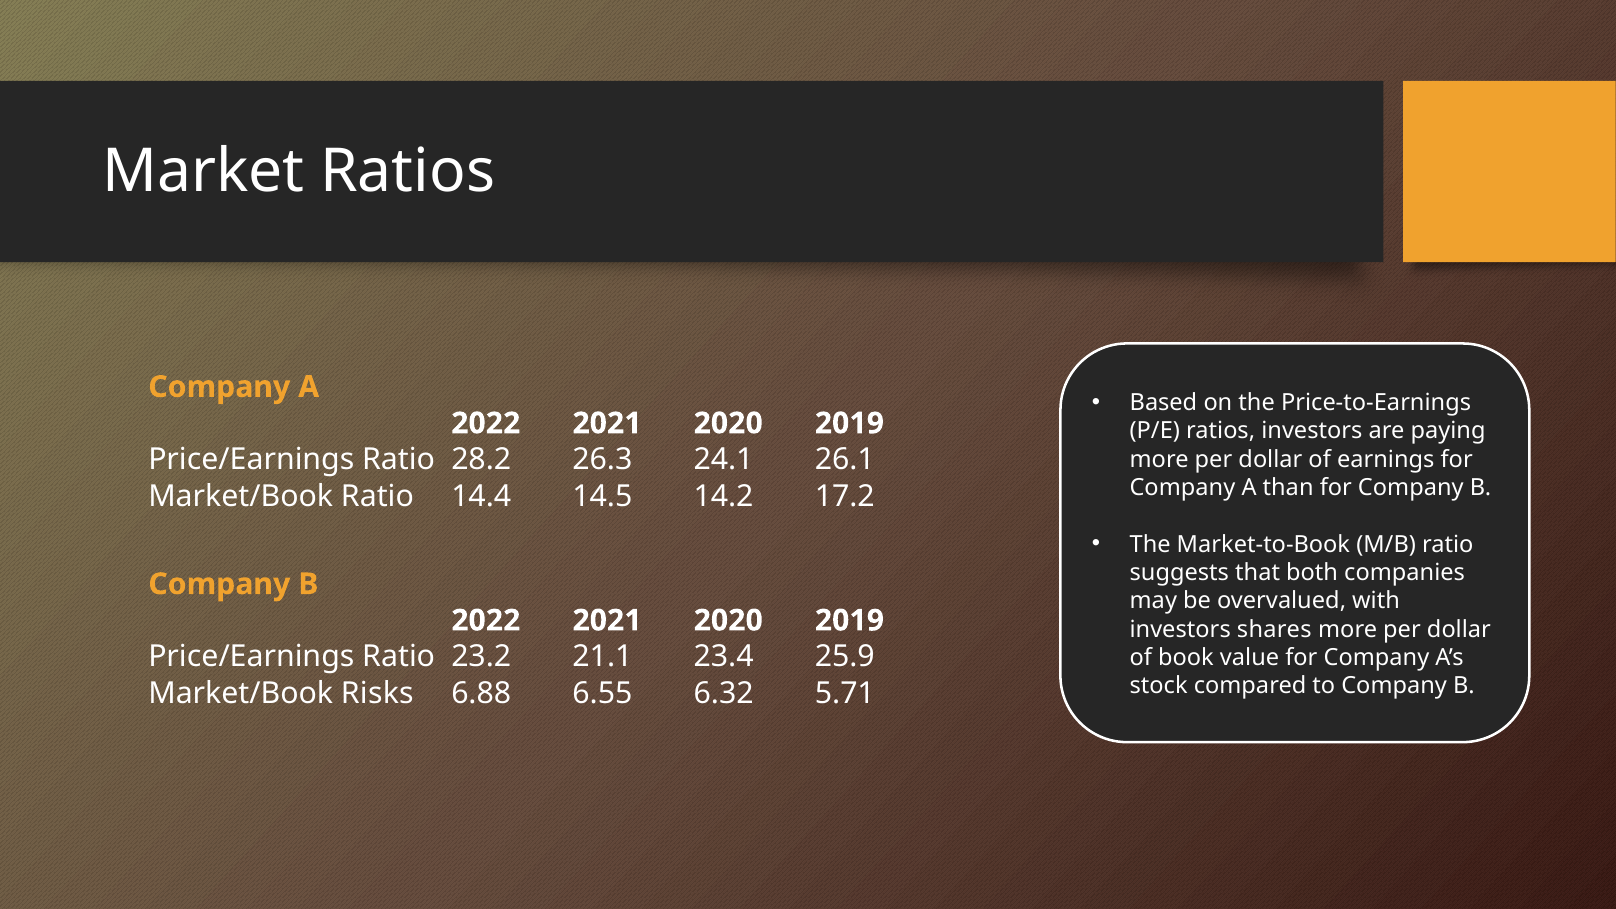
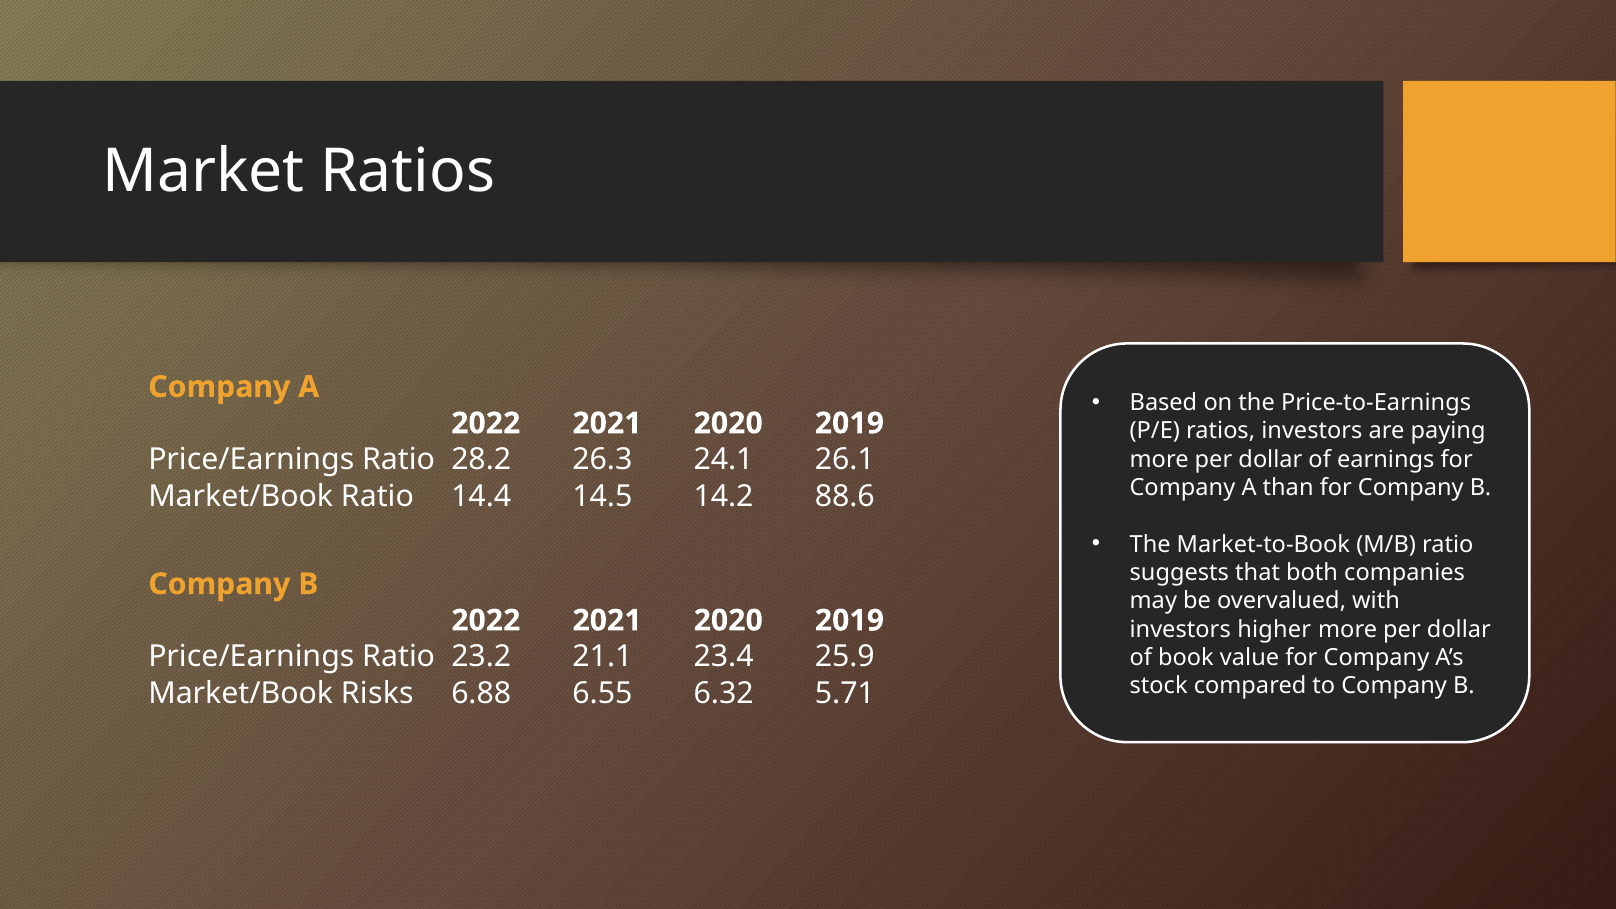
17.2: 17.2 -> 88.6
shares: shares -> higher
